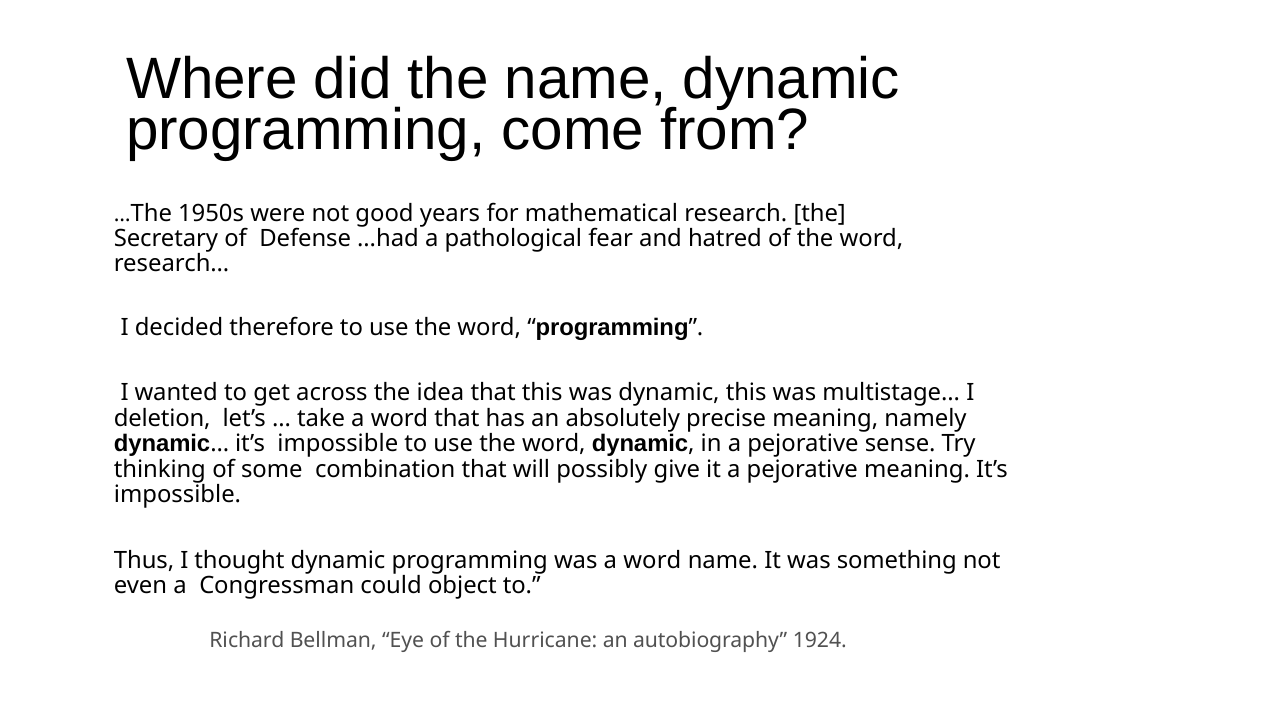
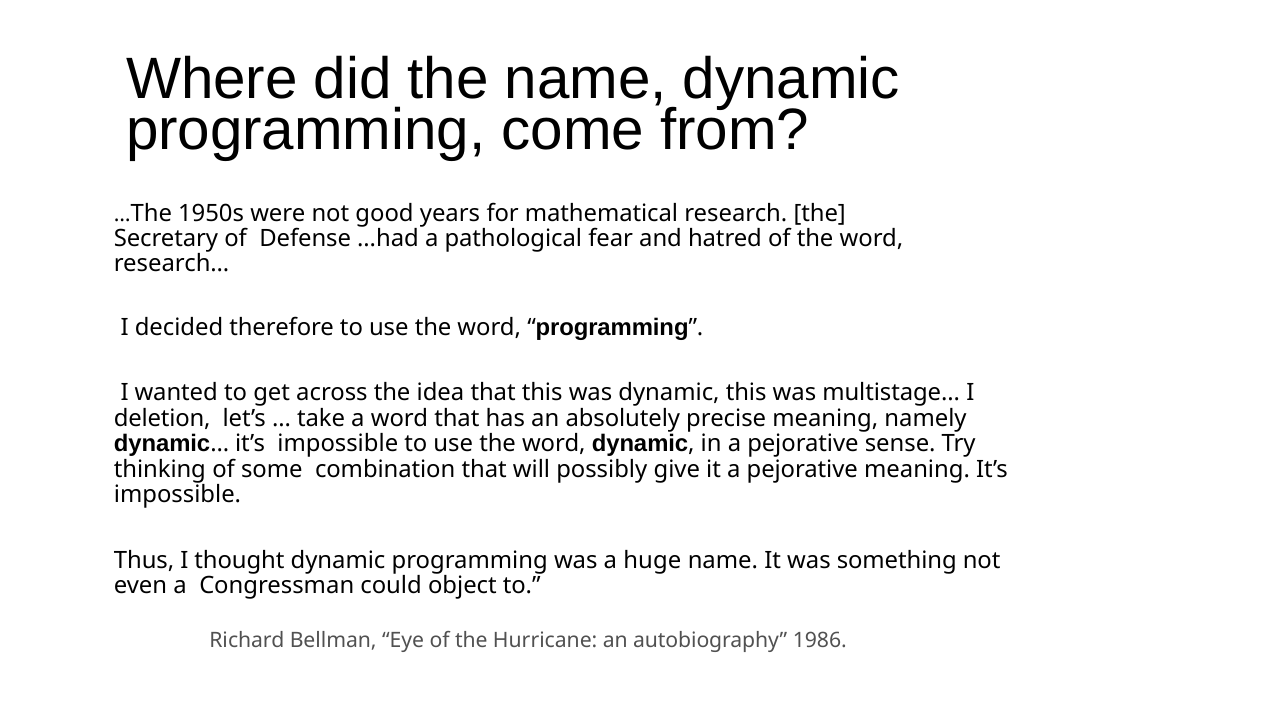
was a word: word -> huge
1924: 1924 -> 1986
